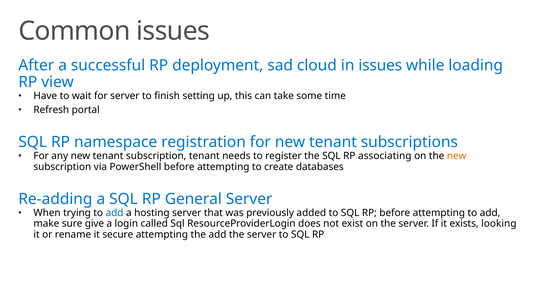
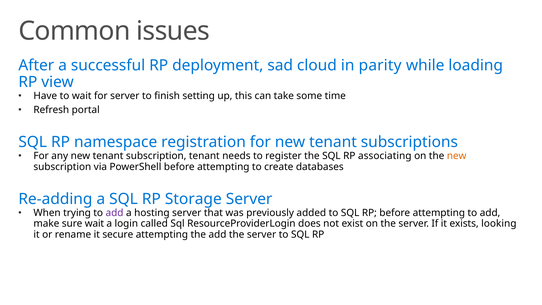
in issues: issues -> parity
General: General -> Storage
add at (115, 213) colour: blue -> purple
sure give: give -> wait
